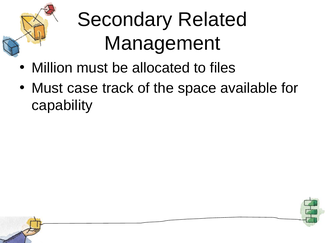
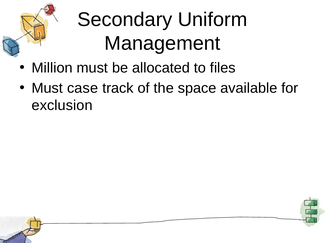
Related: Related -> Uniform
capability: capability -> exclusion
